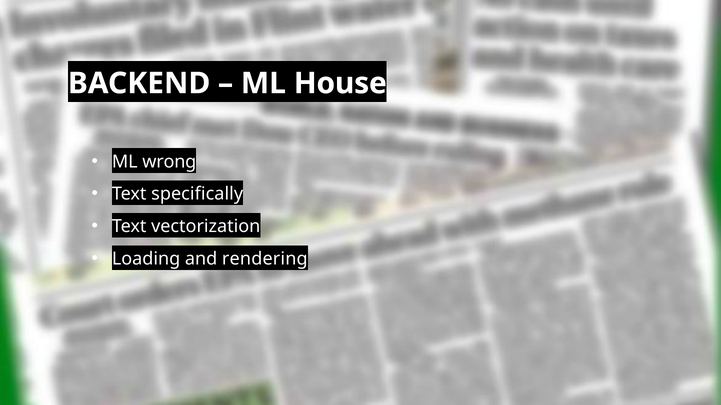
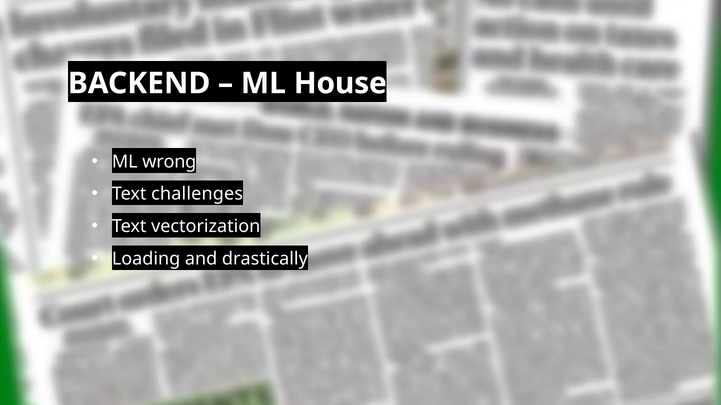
specifically: specifically -> challenges
rendering: rendering -> drastically
